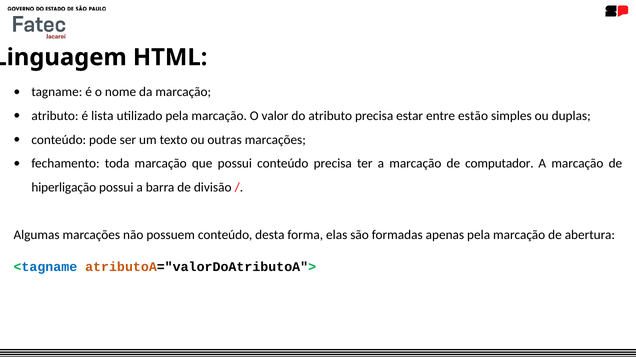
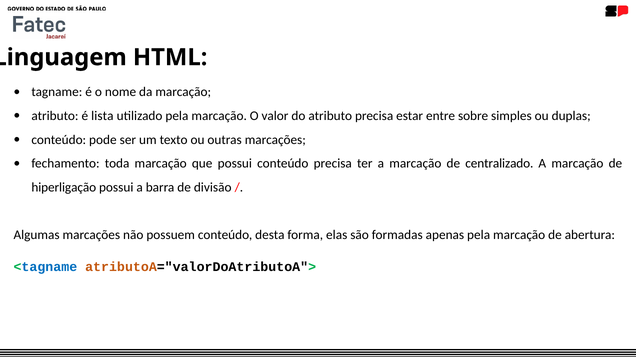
estão: estão -> sobre
computador: computador -> centralizado
